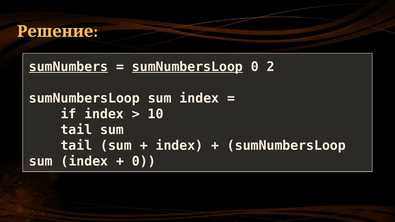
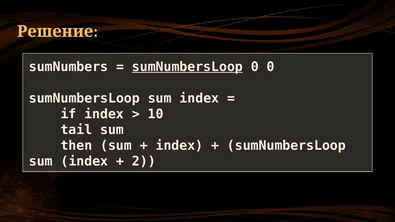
sumNumbers underline: present -> none
0 2: 2 -> 0
tail at (76, 146): tail -> then
0 at (144, 162): 0 -> 2
